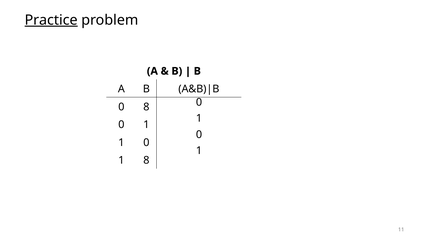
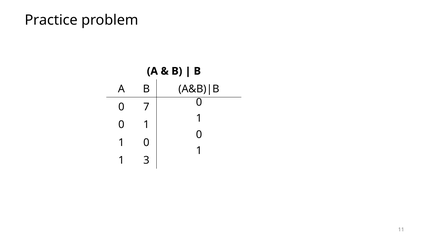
Practice underline: present -> none
0 8: 8 -> 7
1 8: 8 -> 3
